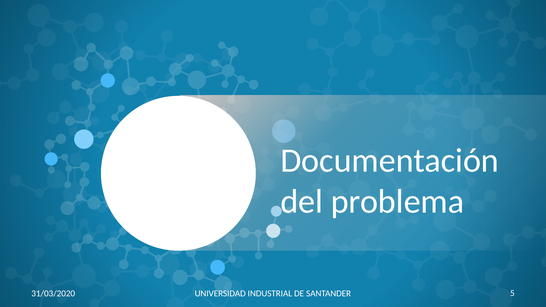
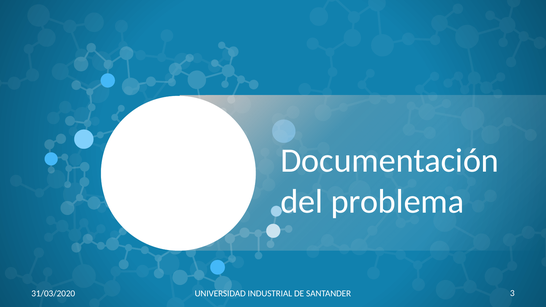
5: 5 -> 3
